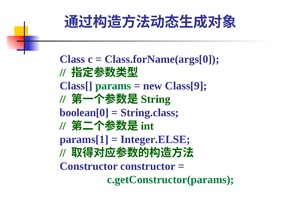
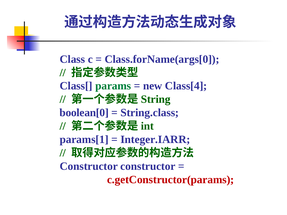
Class[9: Class[9 -> Class[4
Integer.ELSE: Integer.ELSE -> Integer.IARR
c.getConstructor(params colour: green -> red
